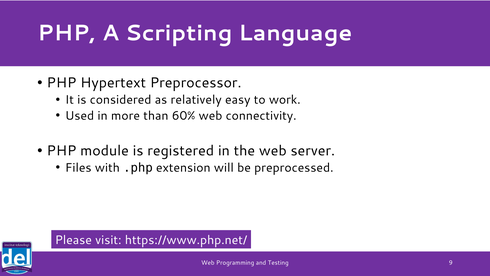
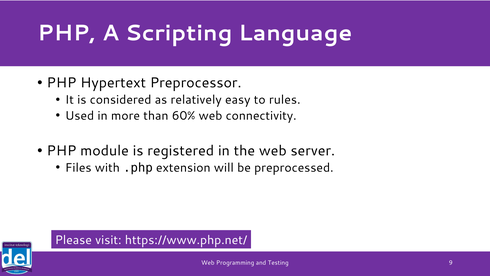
work: work -> rules
